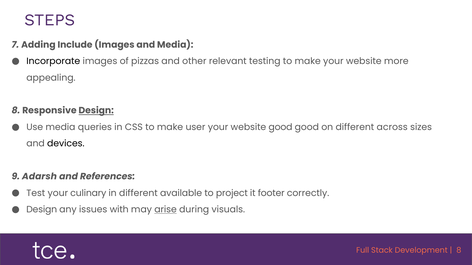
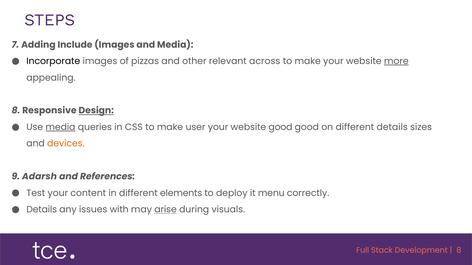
testing: testing -> across
more underline: none -> present
media at (60, 127) underline: none -> present
different across: across -> details
devices colour: black -> orange
culinary: culinary -> content
available: available -> elements
project: project -> deploy
footer: footer -> menu
Design at (42, 210): Design -> Details
